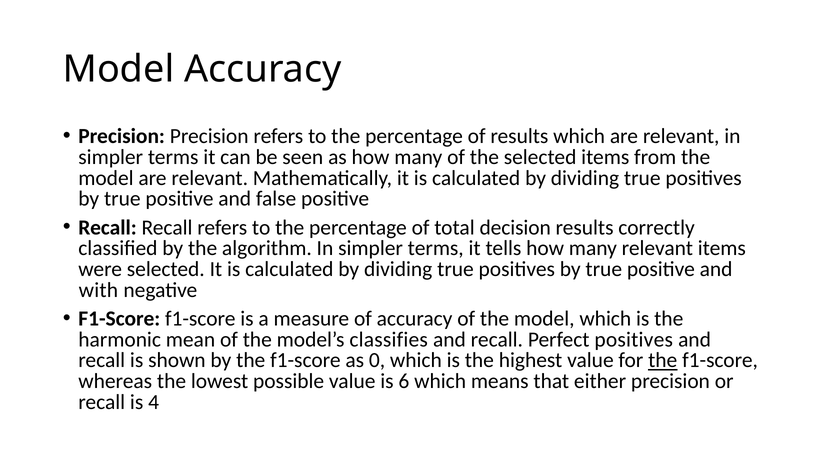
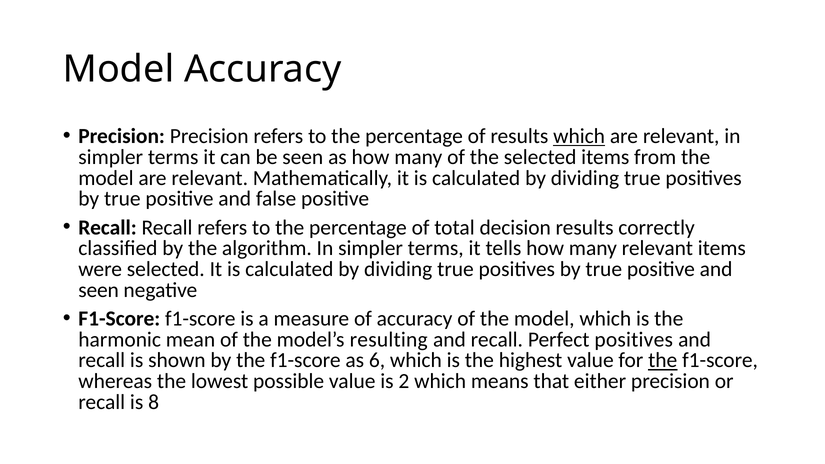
which at (579, 136) underline: none -> present
with at (98, 290): with -> seen
classifies: classifies -> resulting
0: 0 -> 6
6: 6 -> 2
4: 4 -> 8
